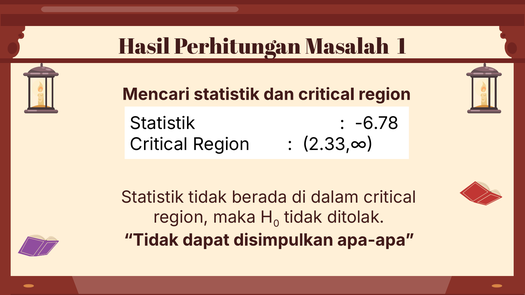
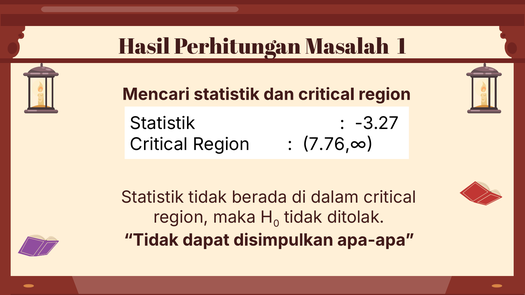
-6.78: -6.78 -> -3.27
2.33,∞: 2.33,∞ -> 7.76,∞
